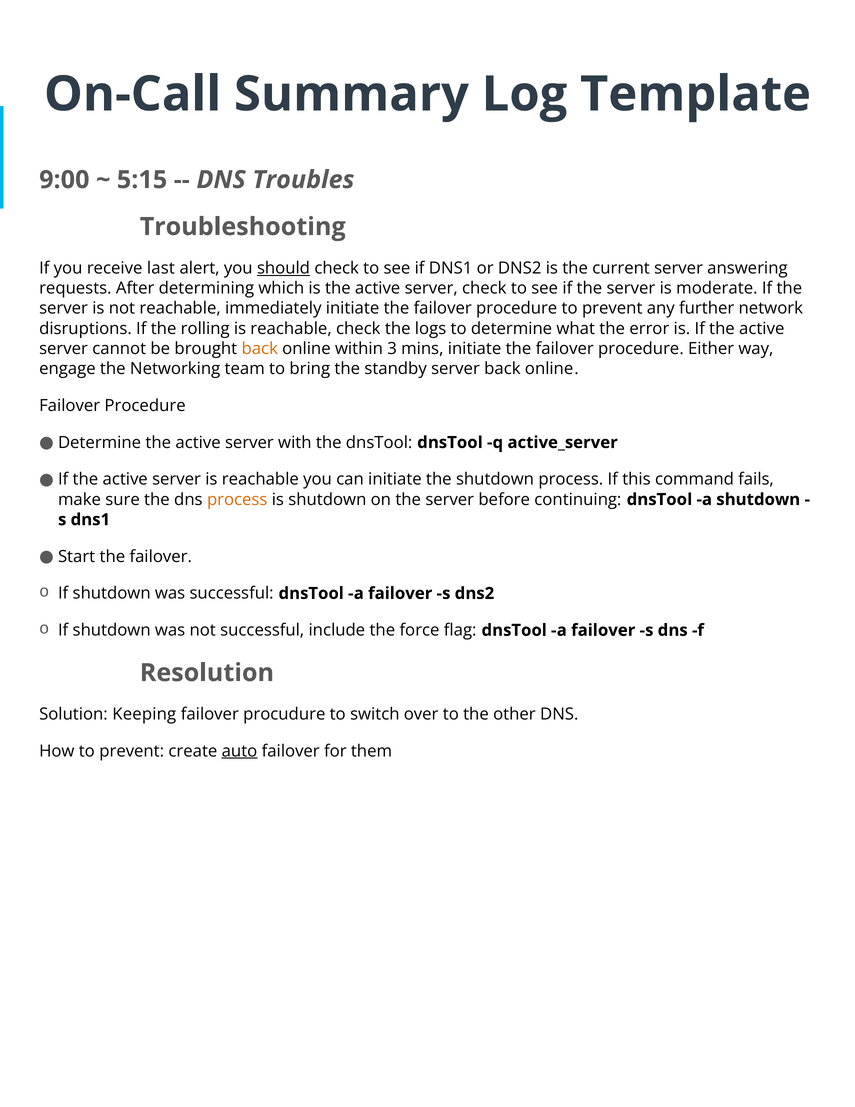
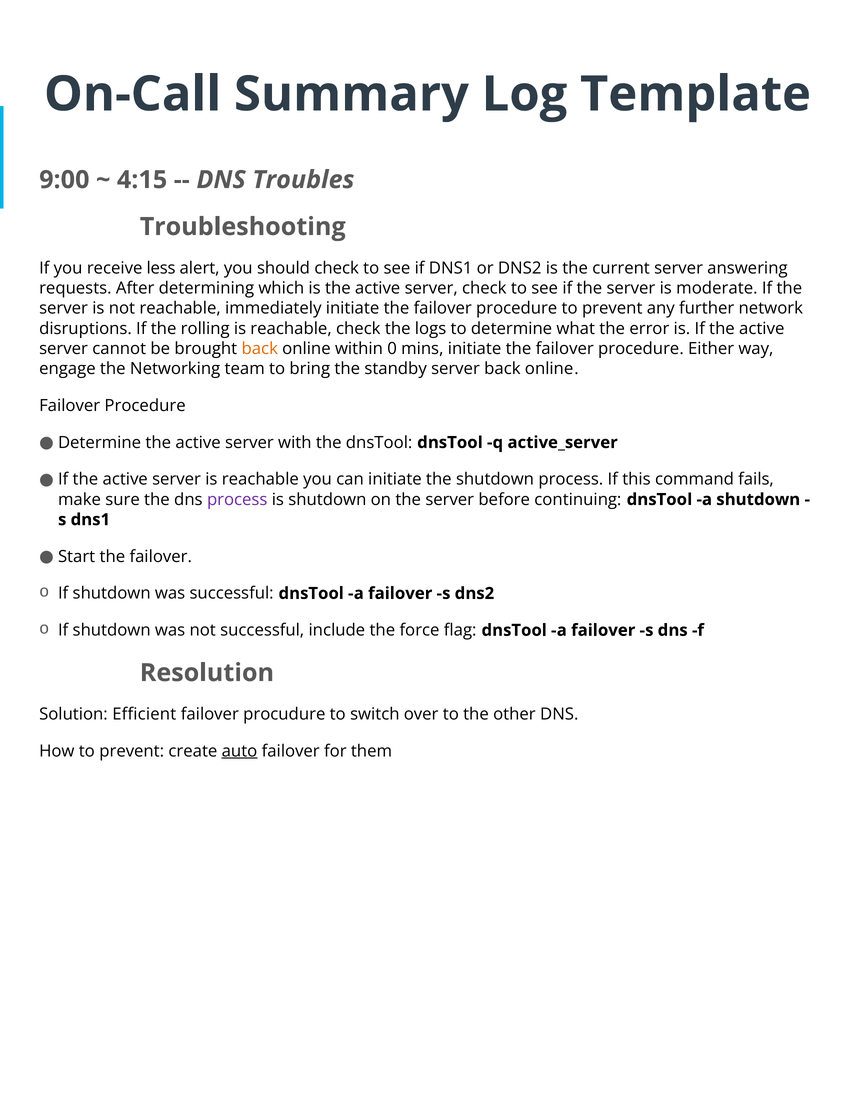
5:15: 5:15 -> 4:15
last: last -> less
should underline: present -> none
3: 3 -> 0
process at (237, 499) colour: orange -> purple
Keeping: Keeping -> Efficient
